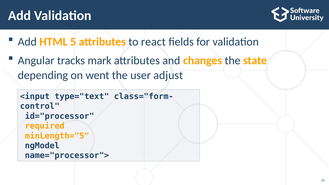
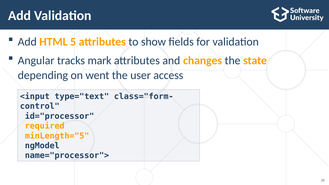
react: react -> show
adjust: adjust -> access
